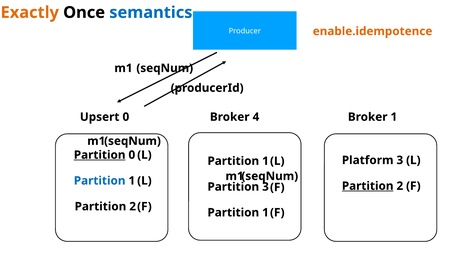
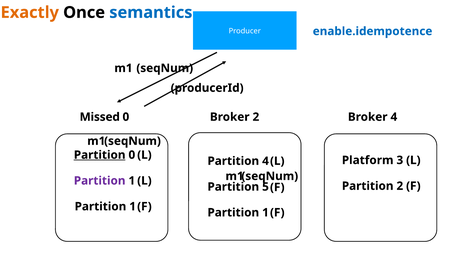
enable.idempotence colour: orange -> blue
Upsert: Upsert -> Missed
Broker 4: 4 -> 2
Broker 1: 1 -> 4
1 at (265, 161): 1 -> 4
Partition at (100, 181) colour: blue -> purple
Partition at (368, 186) underline: present -> none
Partition 3: 3 -> 5
2 at (133, 207): 2 -> 1
